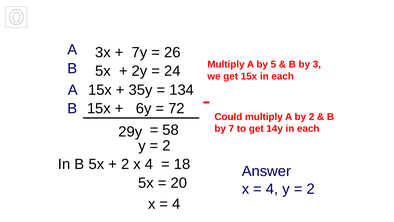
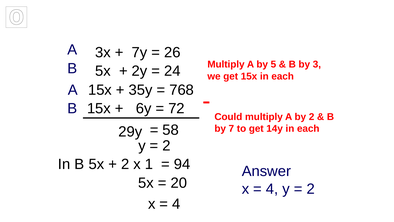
134: 134 -> 768
x 4: 4 -> 1
18: 18 -> 94
